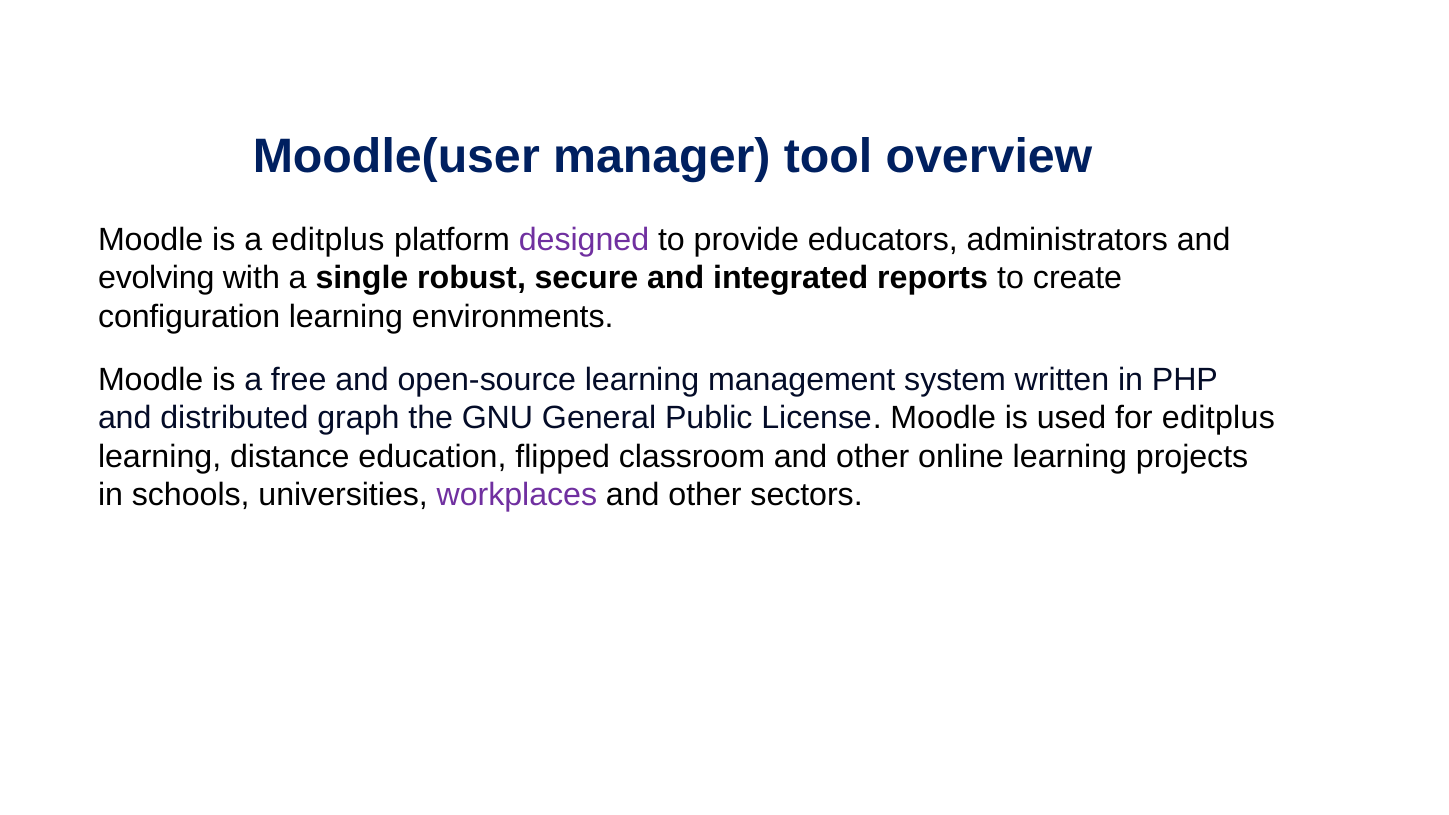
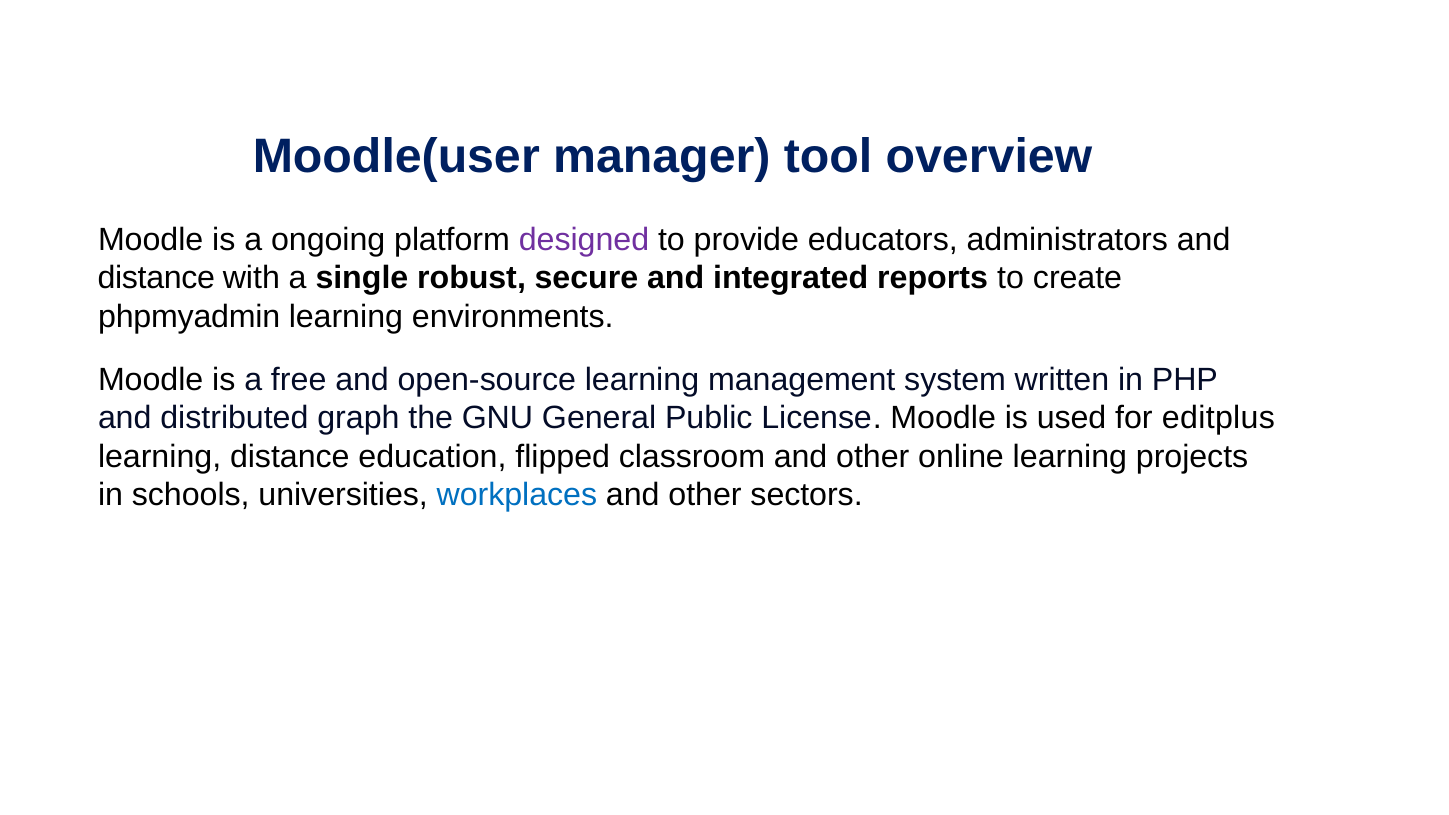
a editplus: editplus -> ongoing
evolving at (156, 278): evolving -> distance
configuration: configuration -> phpmyadmin
workplaces colour: purple -> blue
